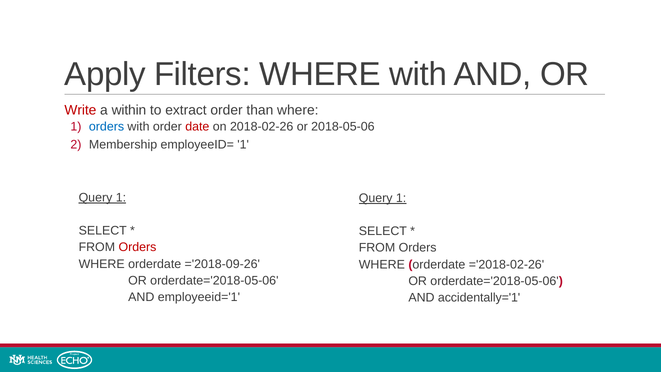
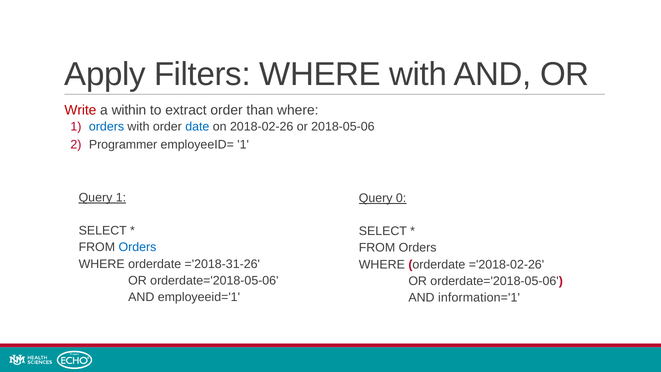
date colour: red -> blue
Membership: Membership -> Programmer
1 at (401, 198): 1 -> 0
Orders at (137, 247) colour: red -> blue
='2018-09-26: ='2018-09-26 -> ='2018-31-26
accidentally='1: accidentally='1 -> information='1
